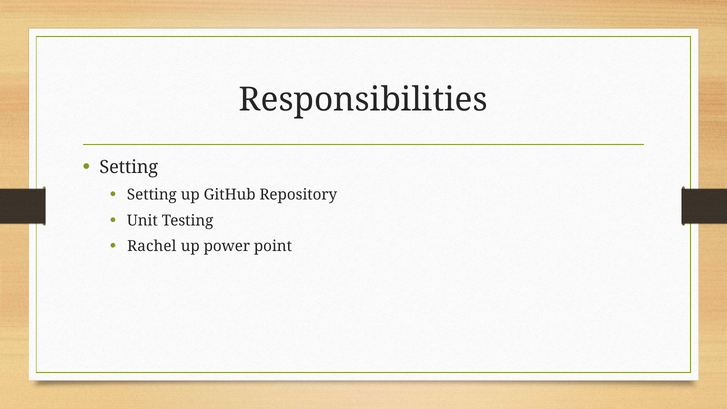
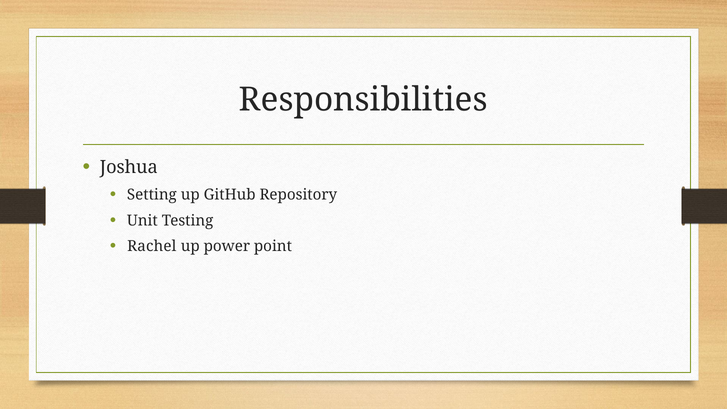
Setting at (129, 167): Setting -> Joshua
